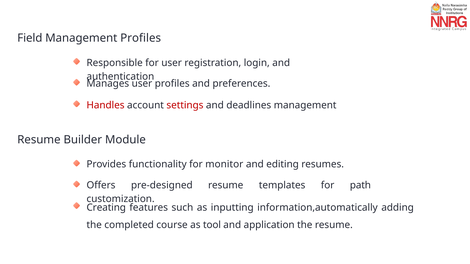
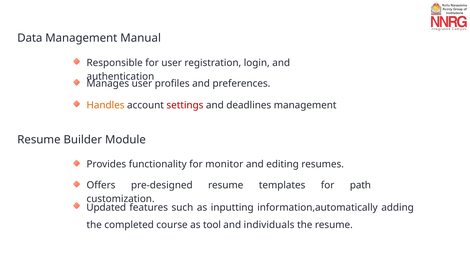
Field: Field -> Data
Management Profiles: Profiles -> Manual
Handles colour: red -> orange
Creating: Creating -> Updated
application: application -> individuals
